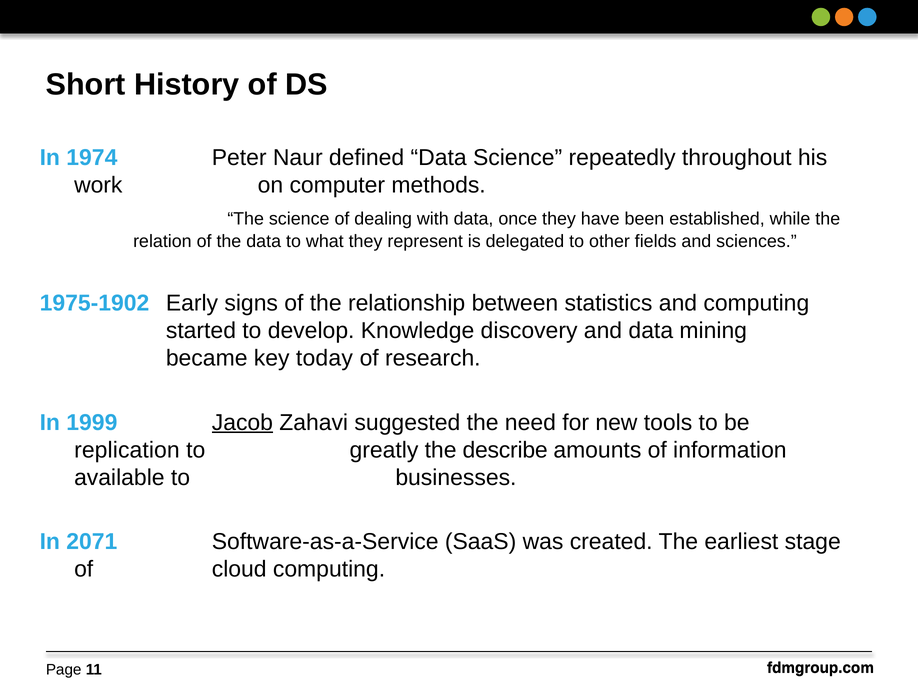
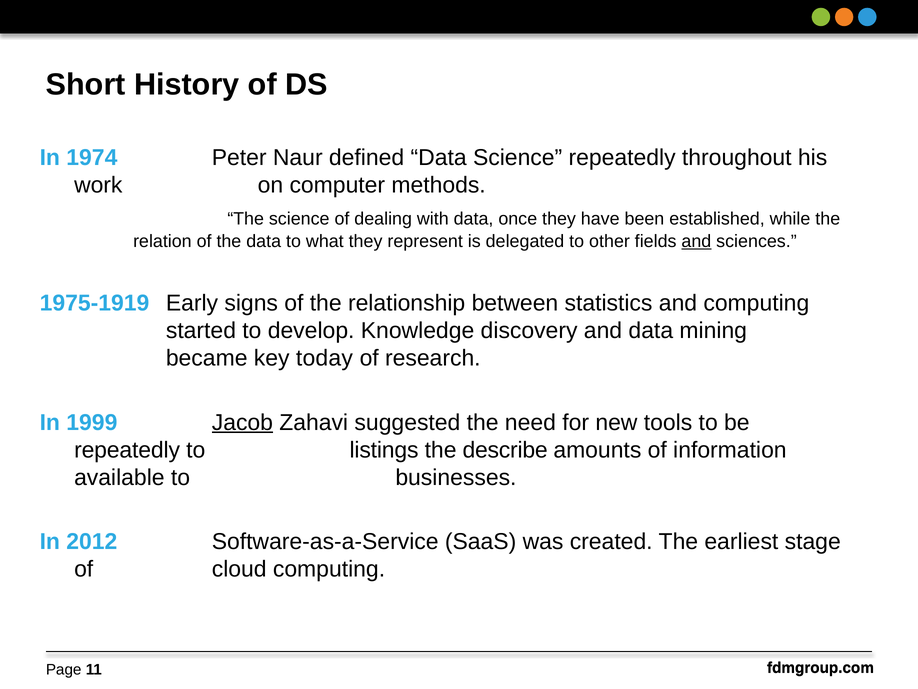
and at (696, 241) underline: none -> present
1975-1902: 1975-1902 -> 1975-1919
replication at (127, 450): replication -> repeatedly
greatly: greatly -> listings
2071: 2071 -> 2012
